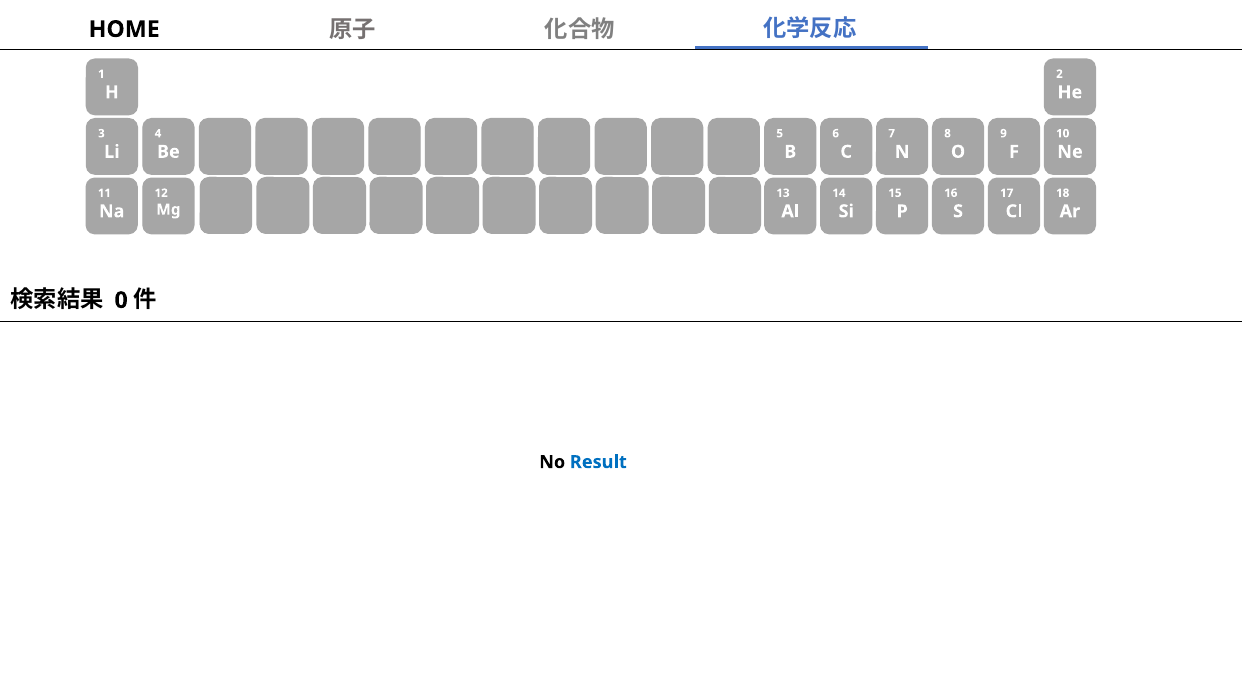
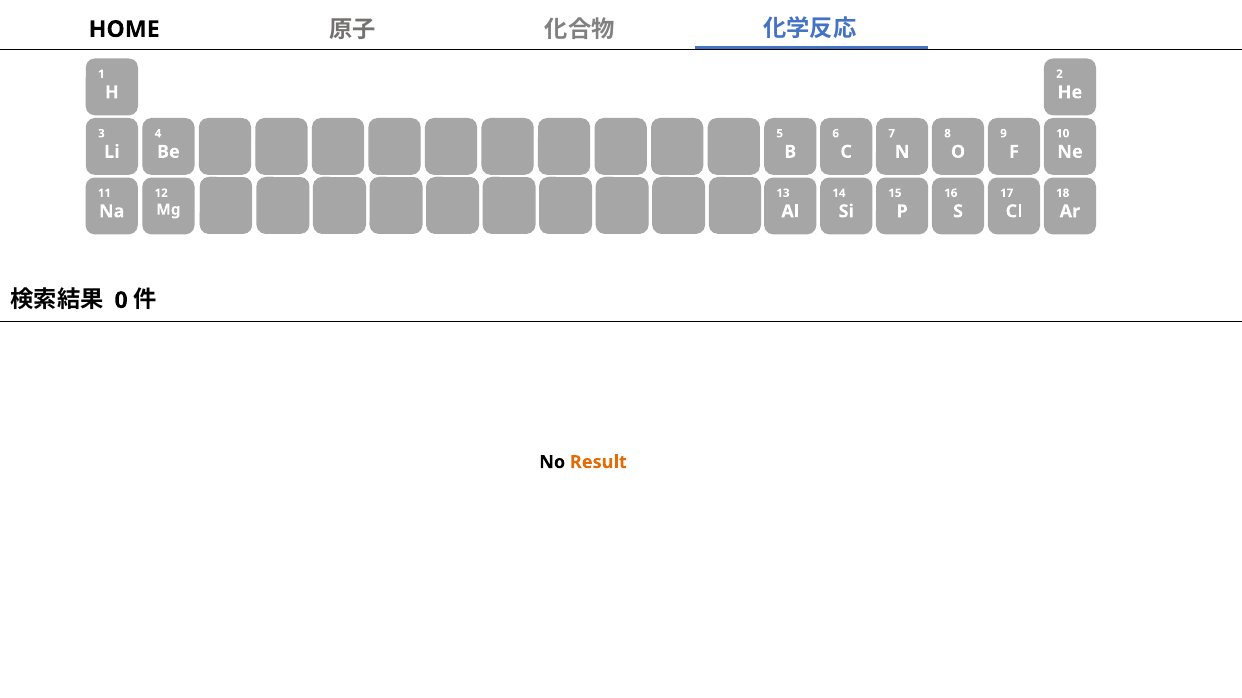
Result colour: blue -> orange
